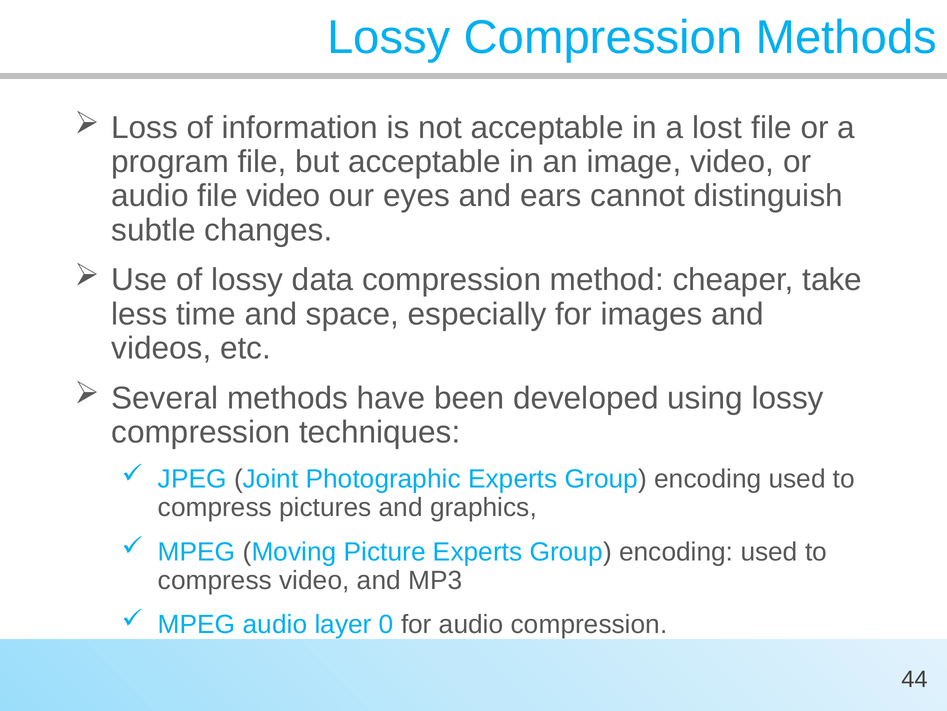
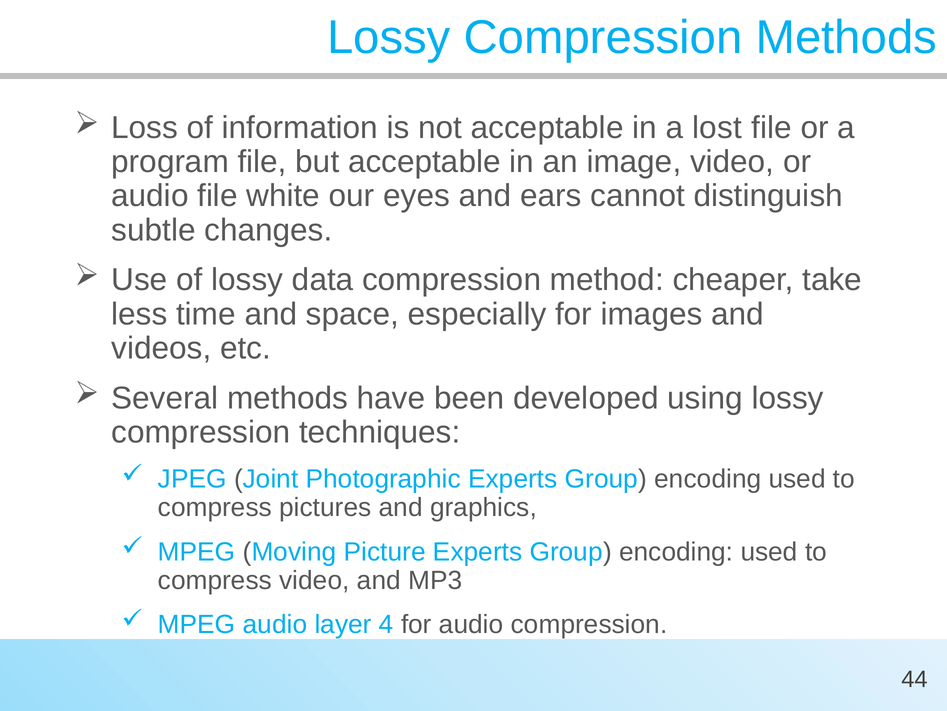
file video: video -> white
0: 0 -> 4
